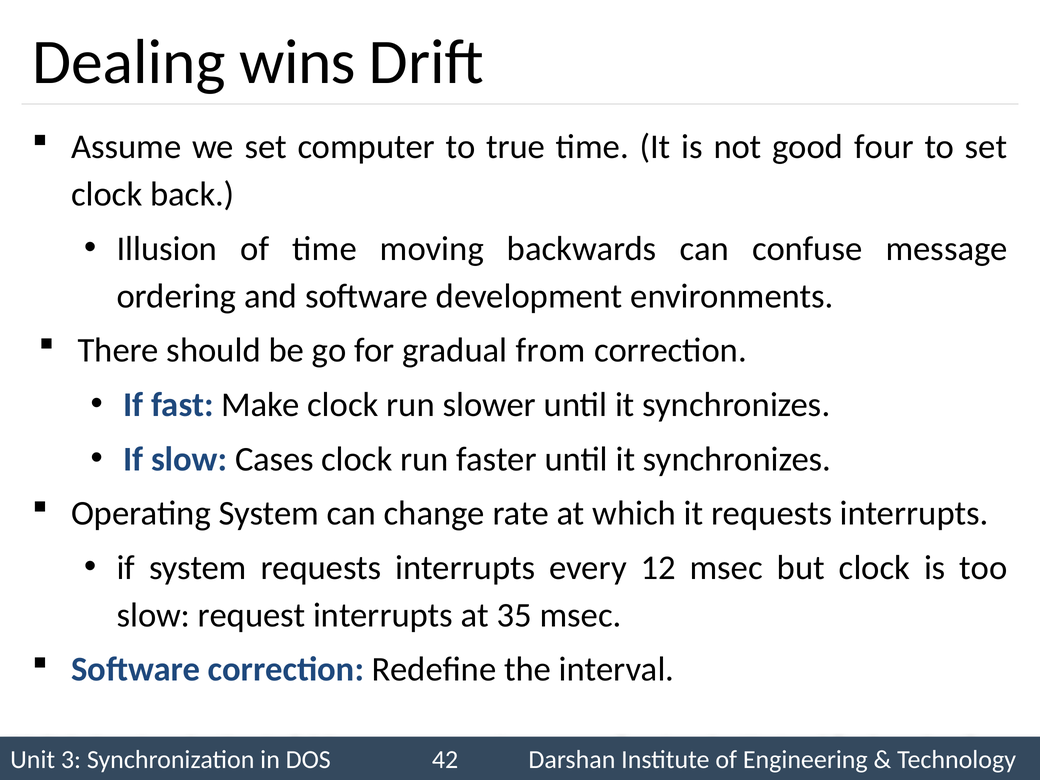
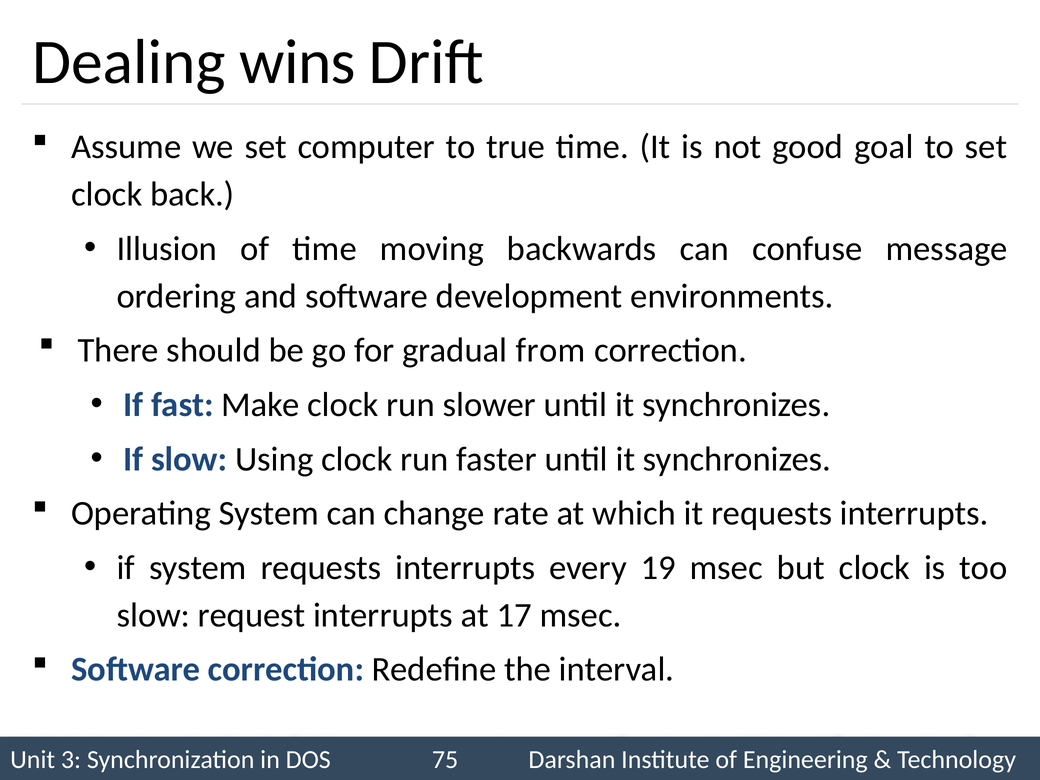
four: four -> goal
Cases: Cases -> Using
12: 12 -> 19
35: 35 -> 17
42: 42 -> 75
